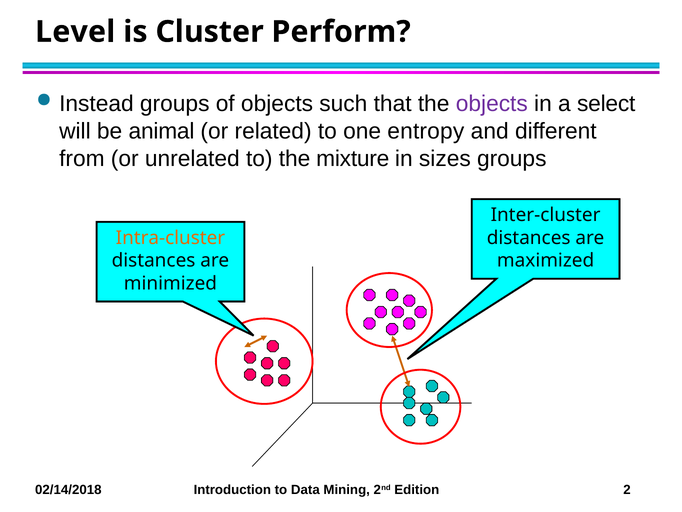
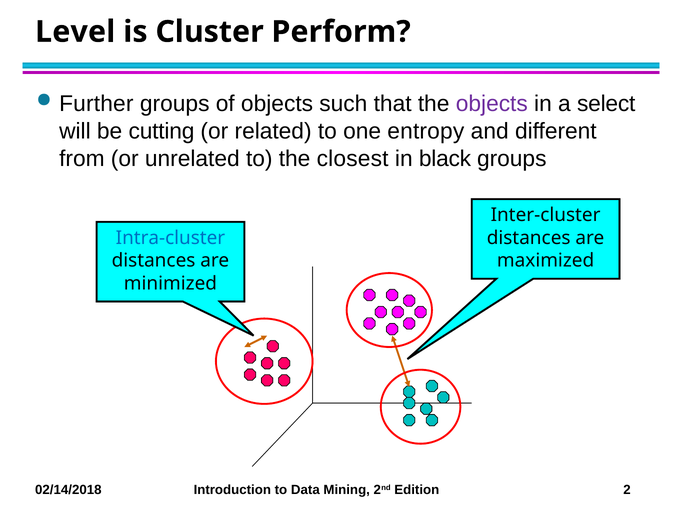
Instead: Instead -> Further
animal: animal -> cutting
mixture: mixture -> closest
sizes: sizes -> black
Intra-cluster colour: orange -> blue
